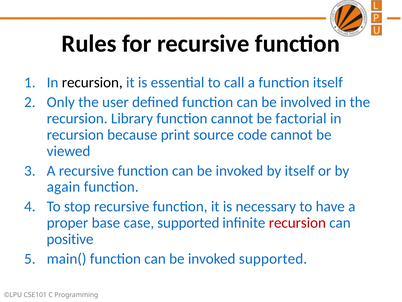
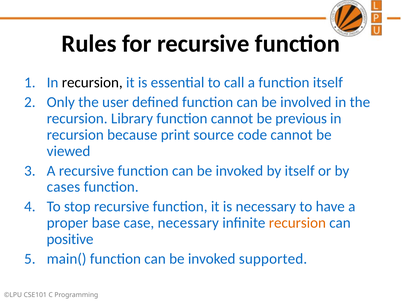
factorial: factorial -> previous
again: again -> cases
case supported: supported -> necessary
recursion at (297, 223) colour: red -> orange
